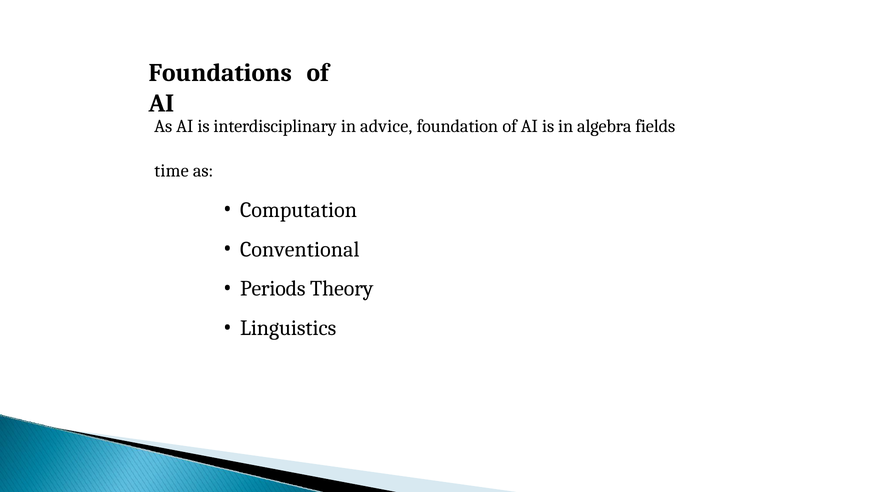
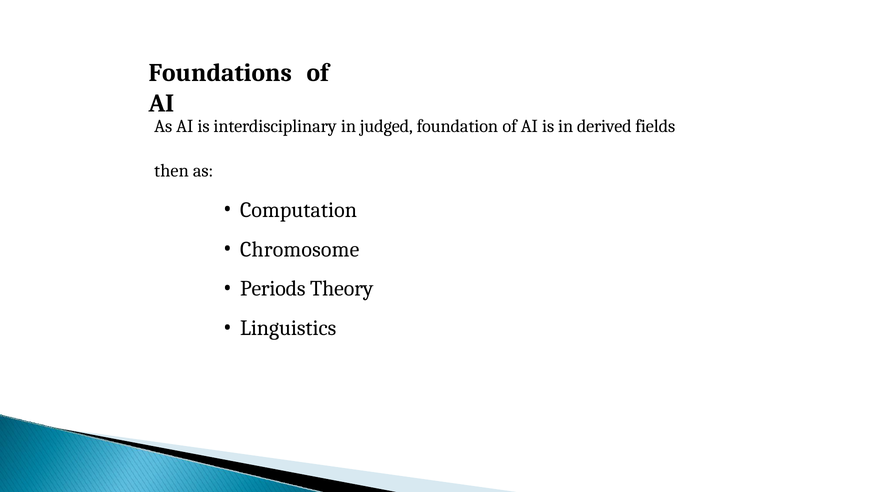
advice: advice -> judged
algebra: algebra -> derived
time: time -> then
Conventional: Conventional -> Chromosome
